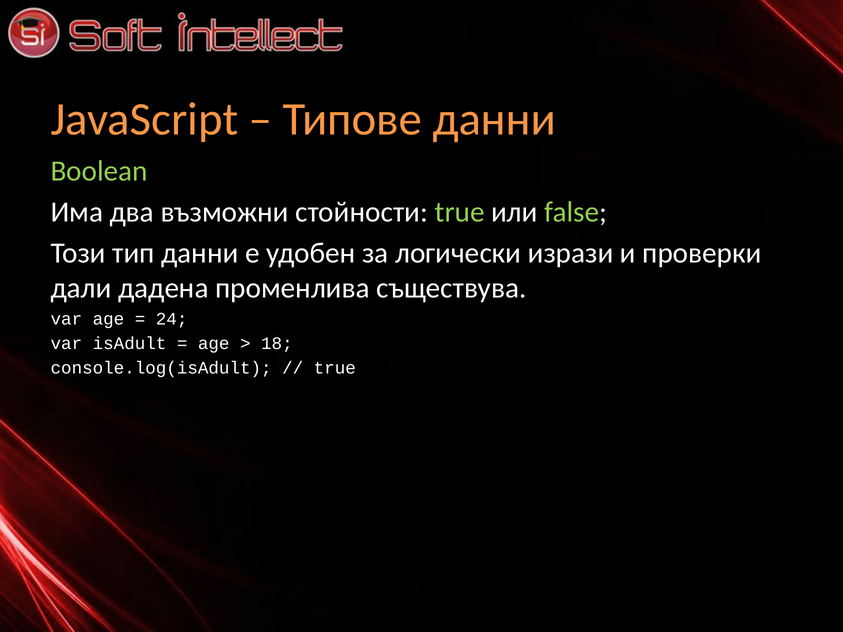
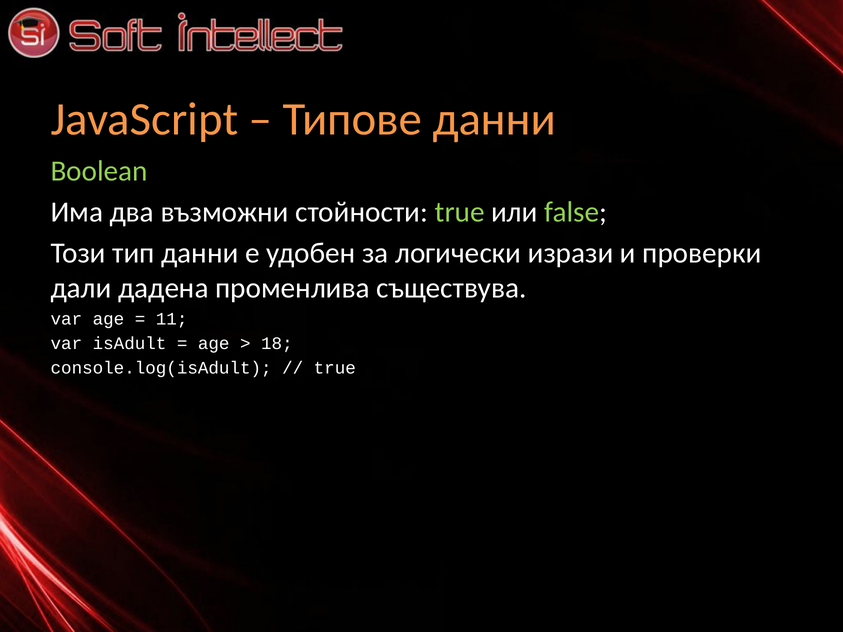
24: 24 -> 11
